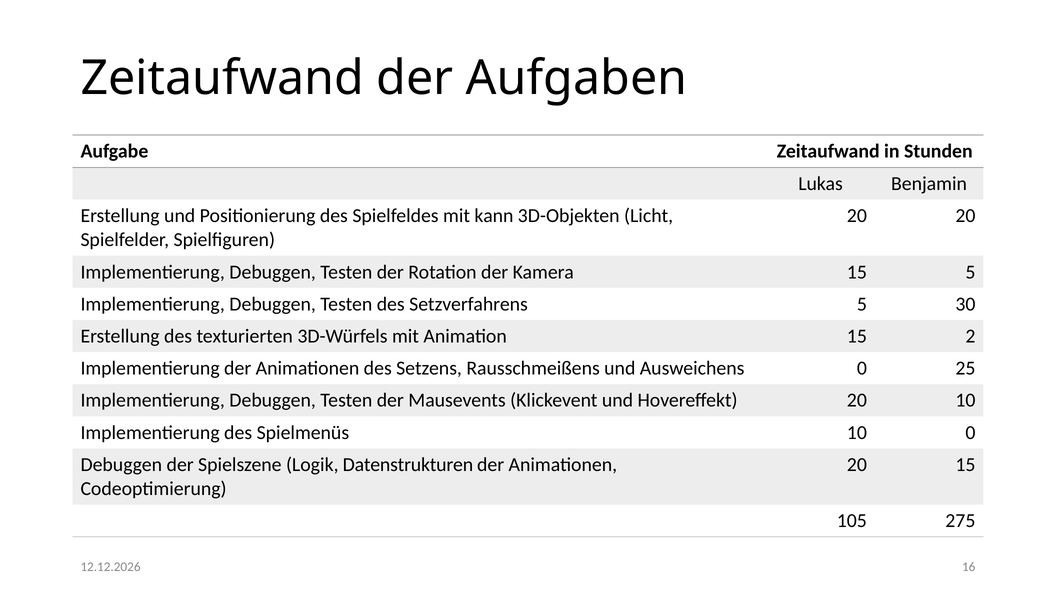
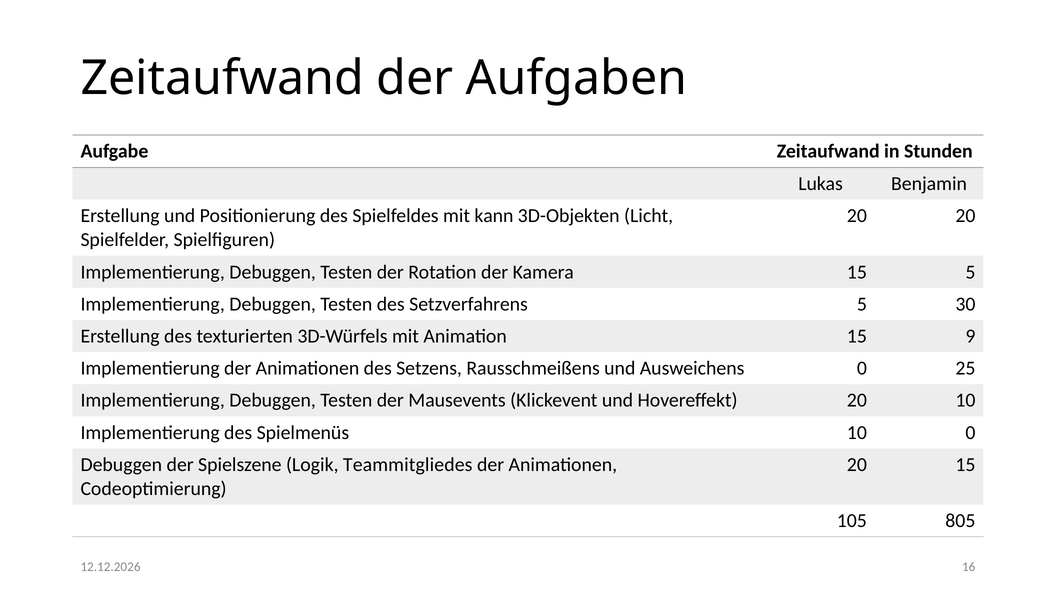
2: 2 -> 9
Datenstrukturen: Datenstrukturen -> Teammitgliedes
275: 275 -> 805
